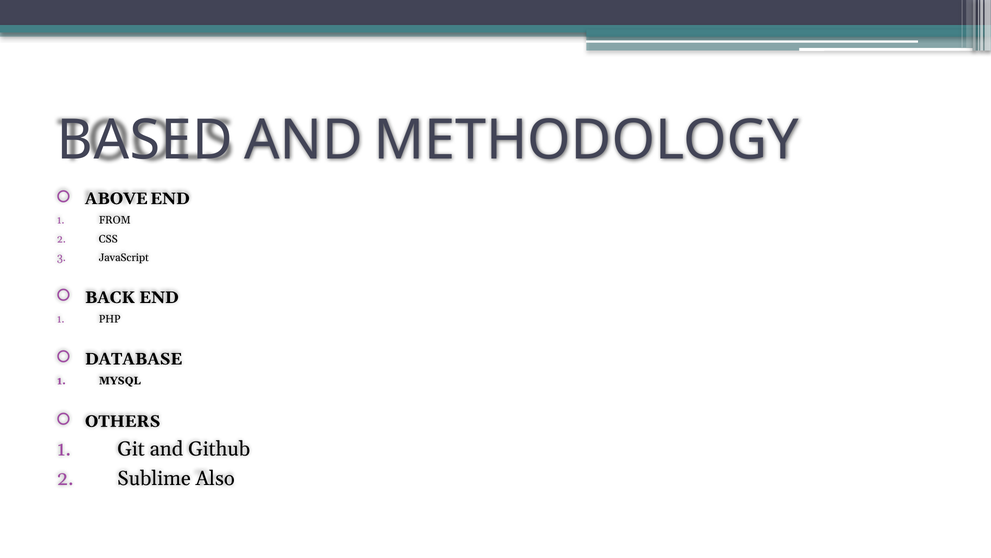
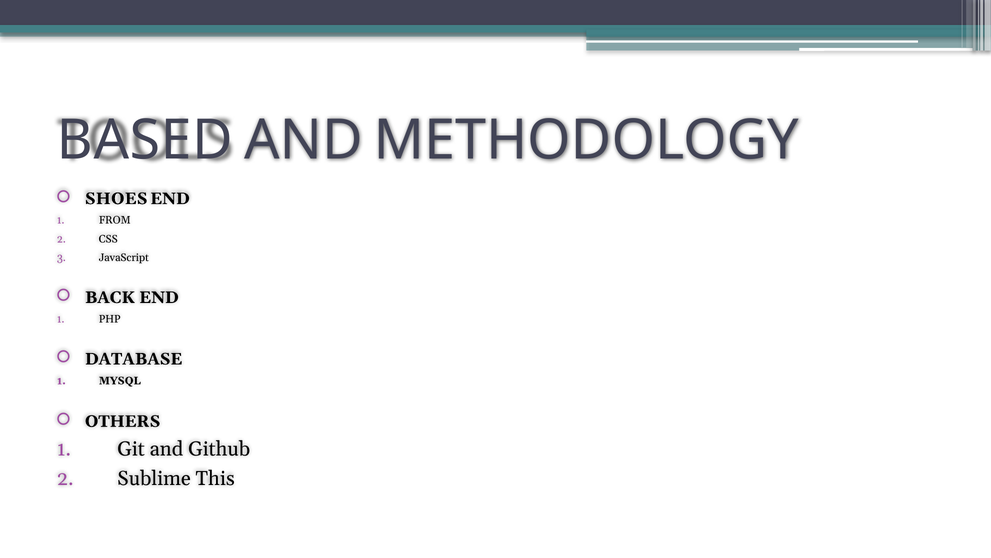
ABOVE: ABOVE -> SHOES
Also: Also -> This
